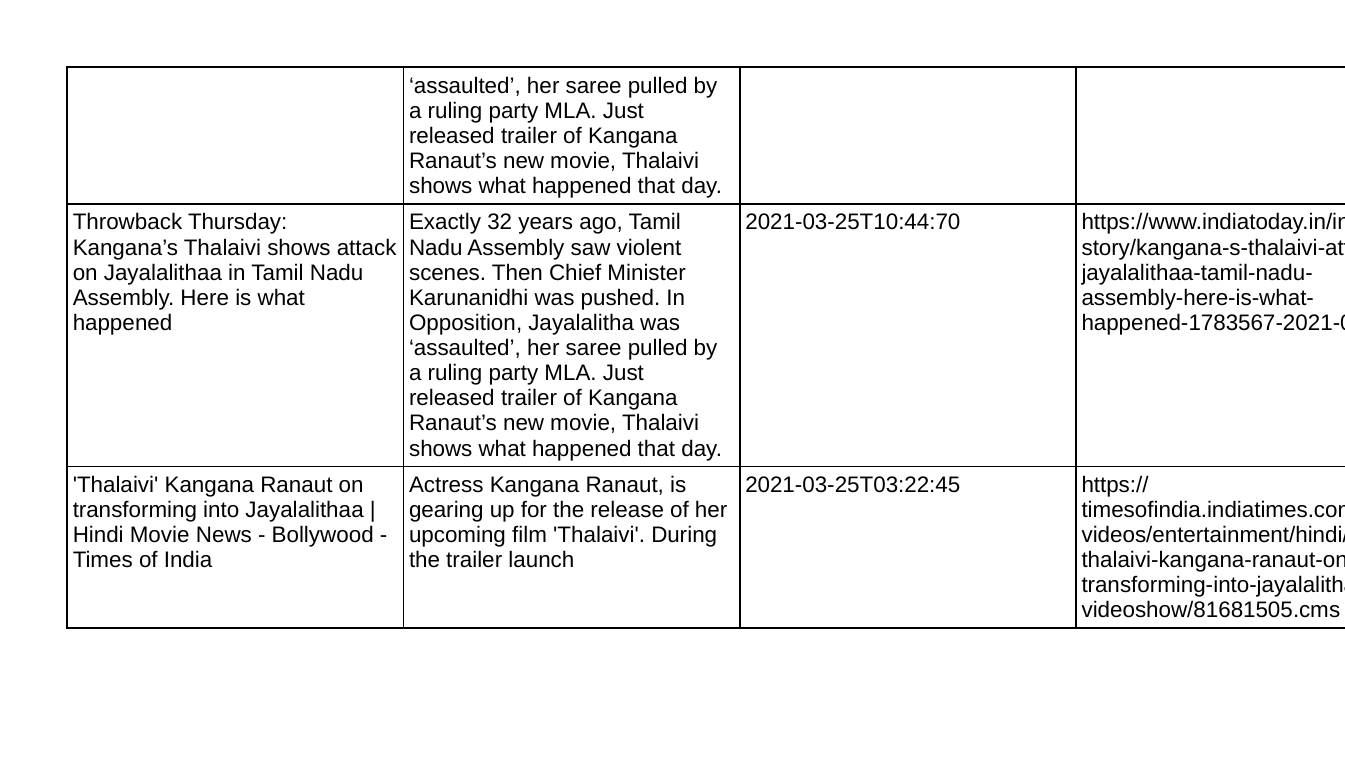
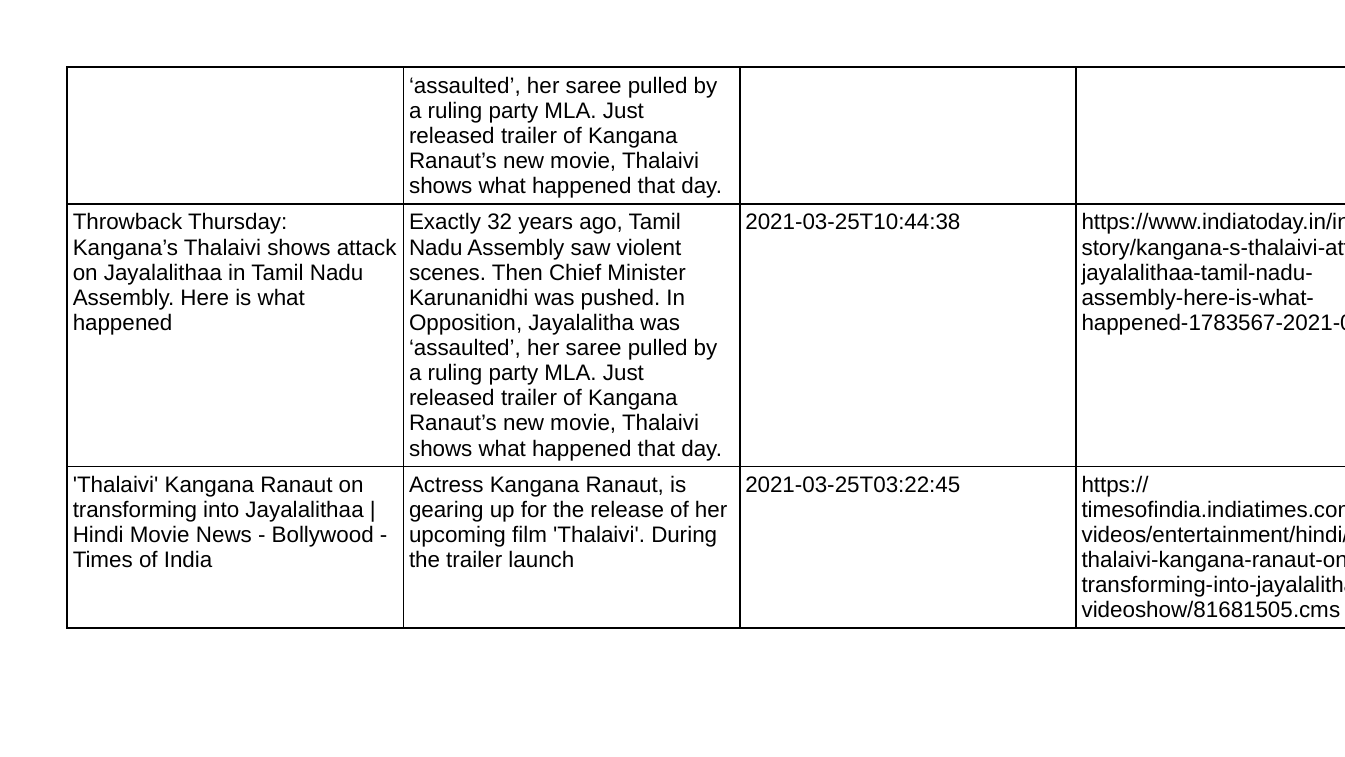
2021-03-25T10:44:70: 2021-03-25T10:44:70 -> 2021-03-25T10:44:38
